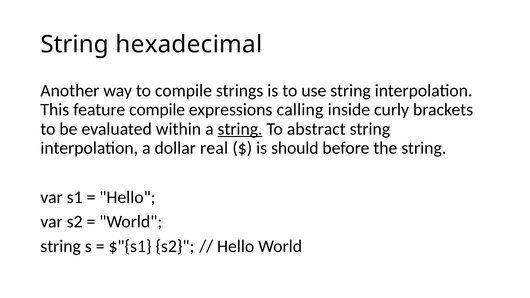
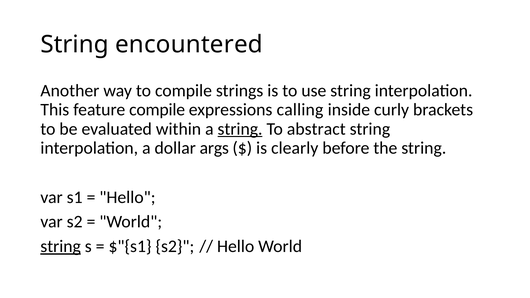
hexadecimal: hexadecimal -> encountered
real: real -> args
should: should -> clearly
string at (61, 247) underline: none -> present
